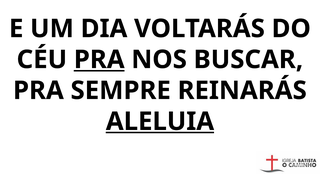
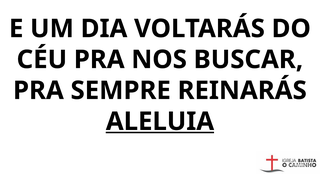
PRA at (99, 60) underline: present -> none
